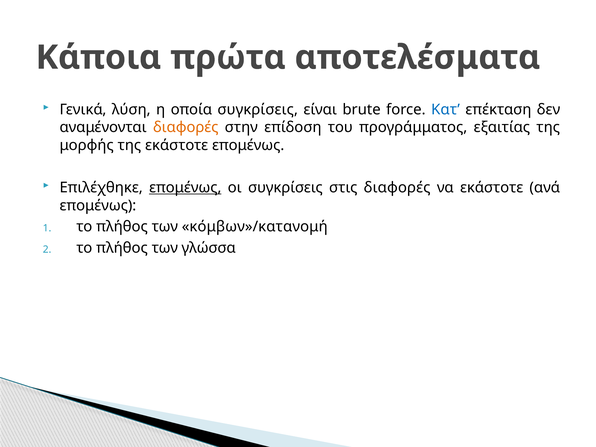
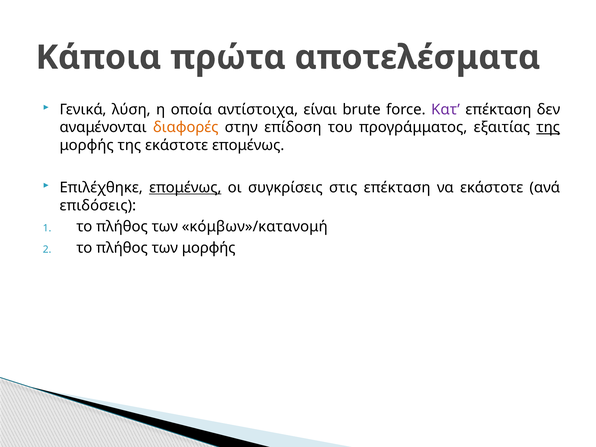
οποία συγκρίσεις: συγκρίσεις -> αντίστοιχα
Κατ colour: blue -> purple
της at (548, 127) underline: none -> present
στις διαφορές: διαφορές -> επέκταση
επομένως at (98, 205): επομένως -> επιδόσεις
των γλώσσα: γλώσσα -> μορφής
